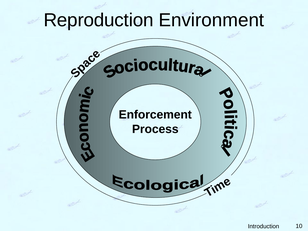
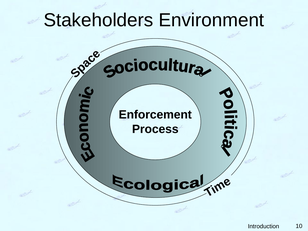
Reproduction: Reproduction -> Stakeholders
